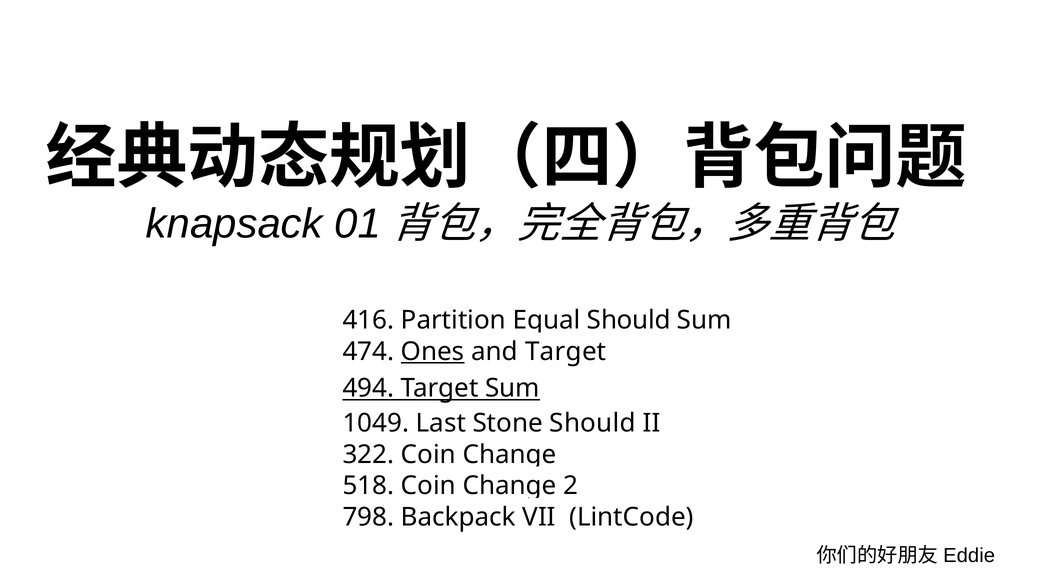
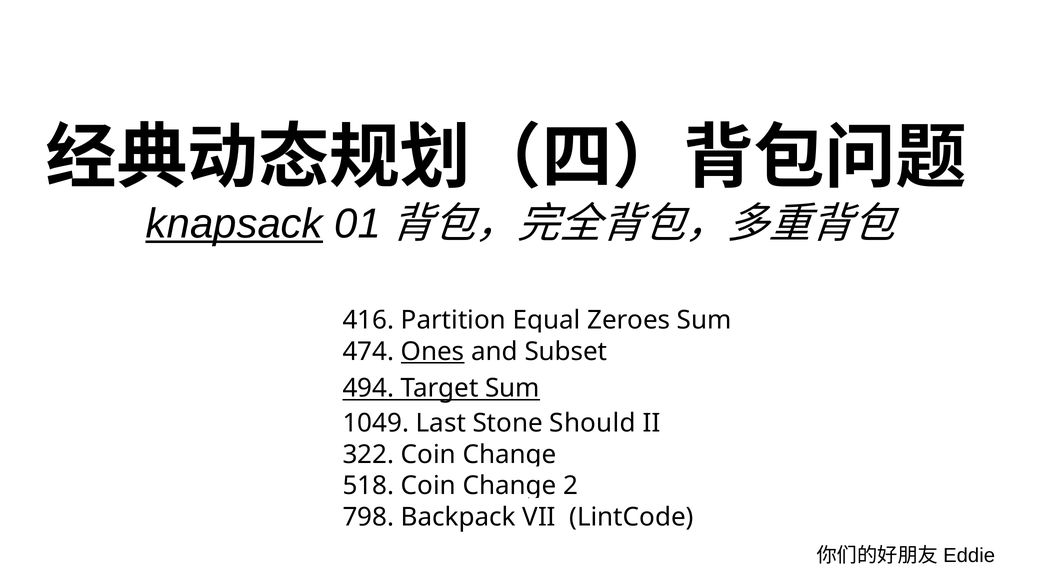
knapsack underline: none -> present
Should at (629, 321): Should -> Zeroes
and Target: Target -> Subset
